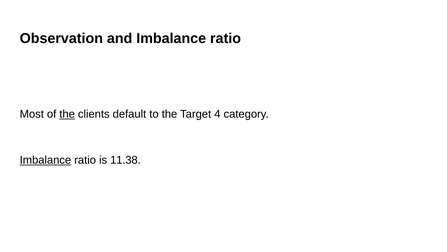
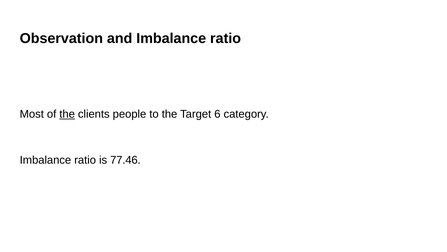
default: default -> people
4: 4 -> 6
Imbalance at (45, 160) underline: present -> none
11.38: 11.38 -> 77.46
